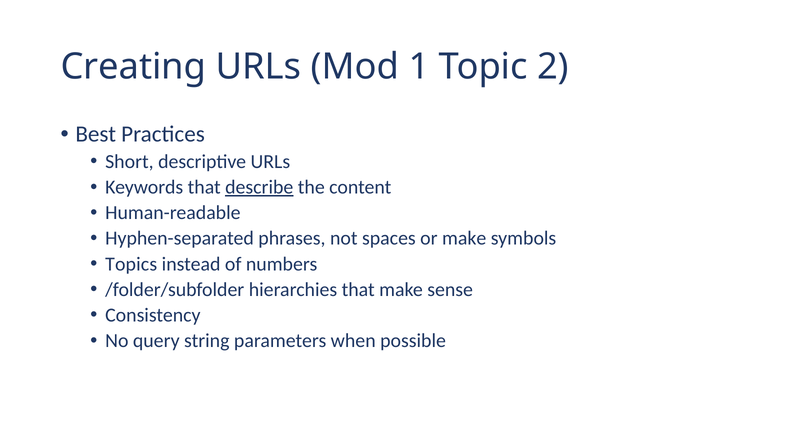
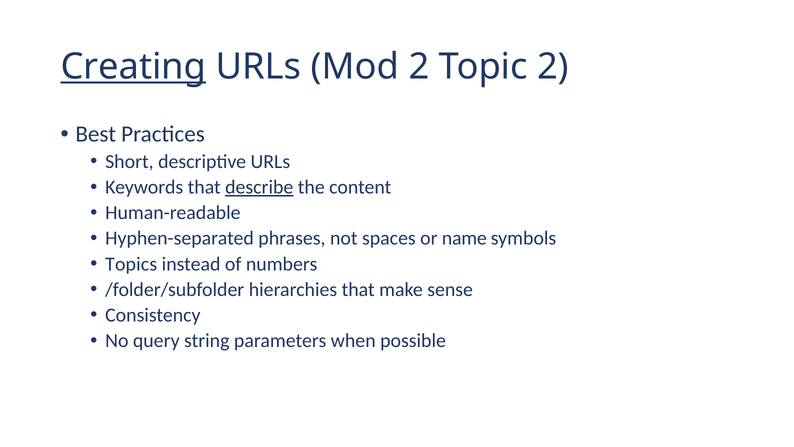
Creating underline: none -> present
Mod 1: 1 -> 2
or make: make -> name
